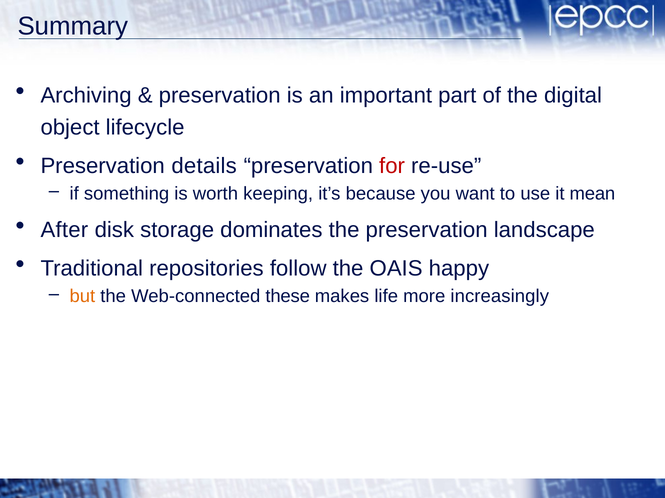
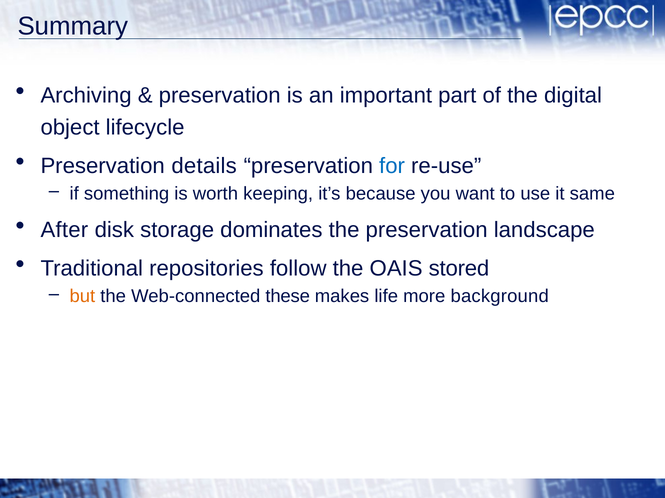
for colour: red -> blue
mean: mean -> same
happy: happy -> stored
increasingly: increasingly -> background
